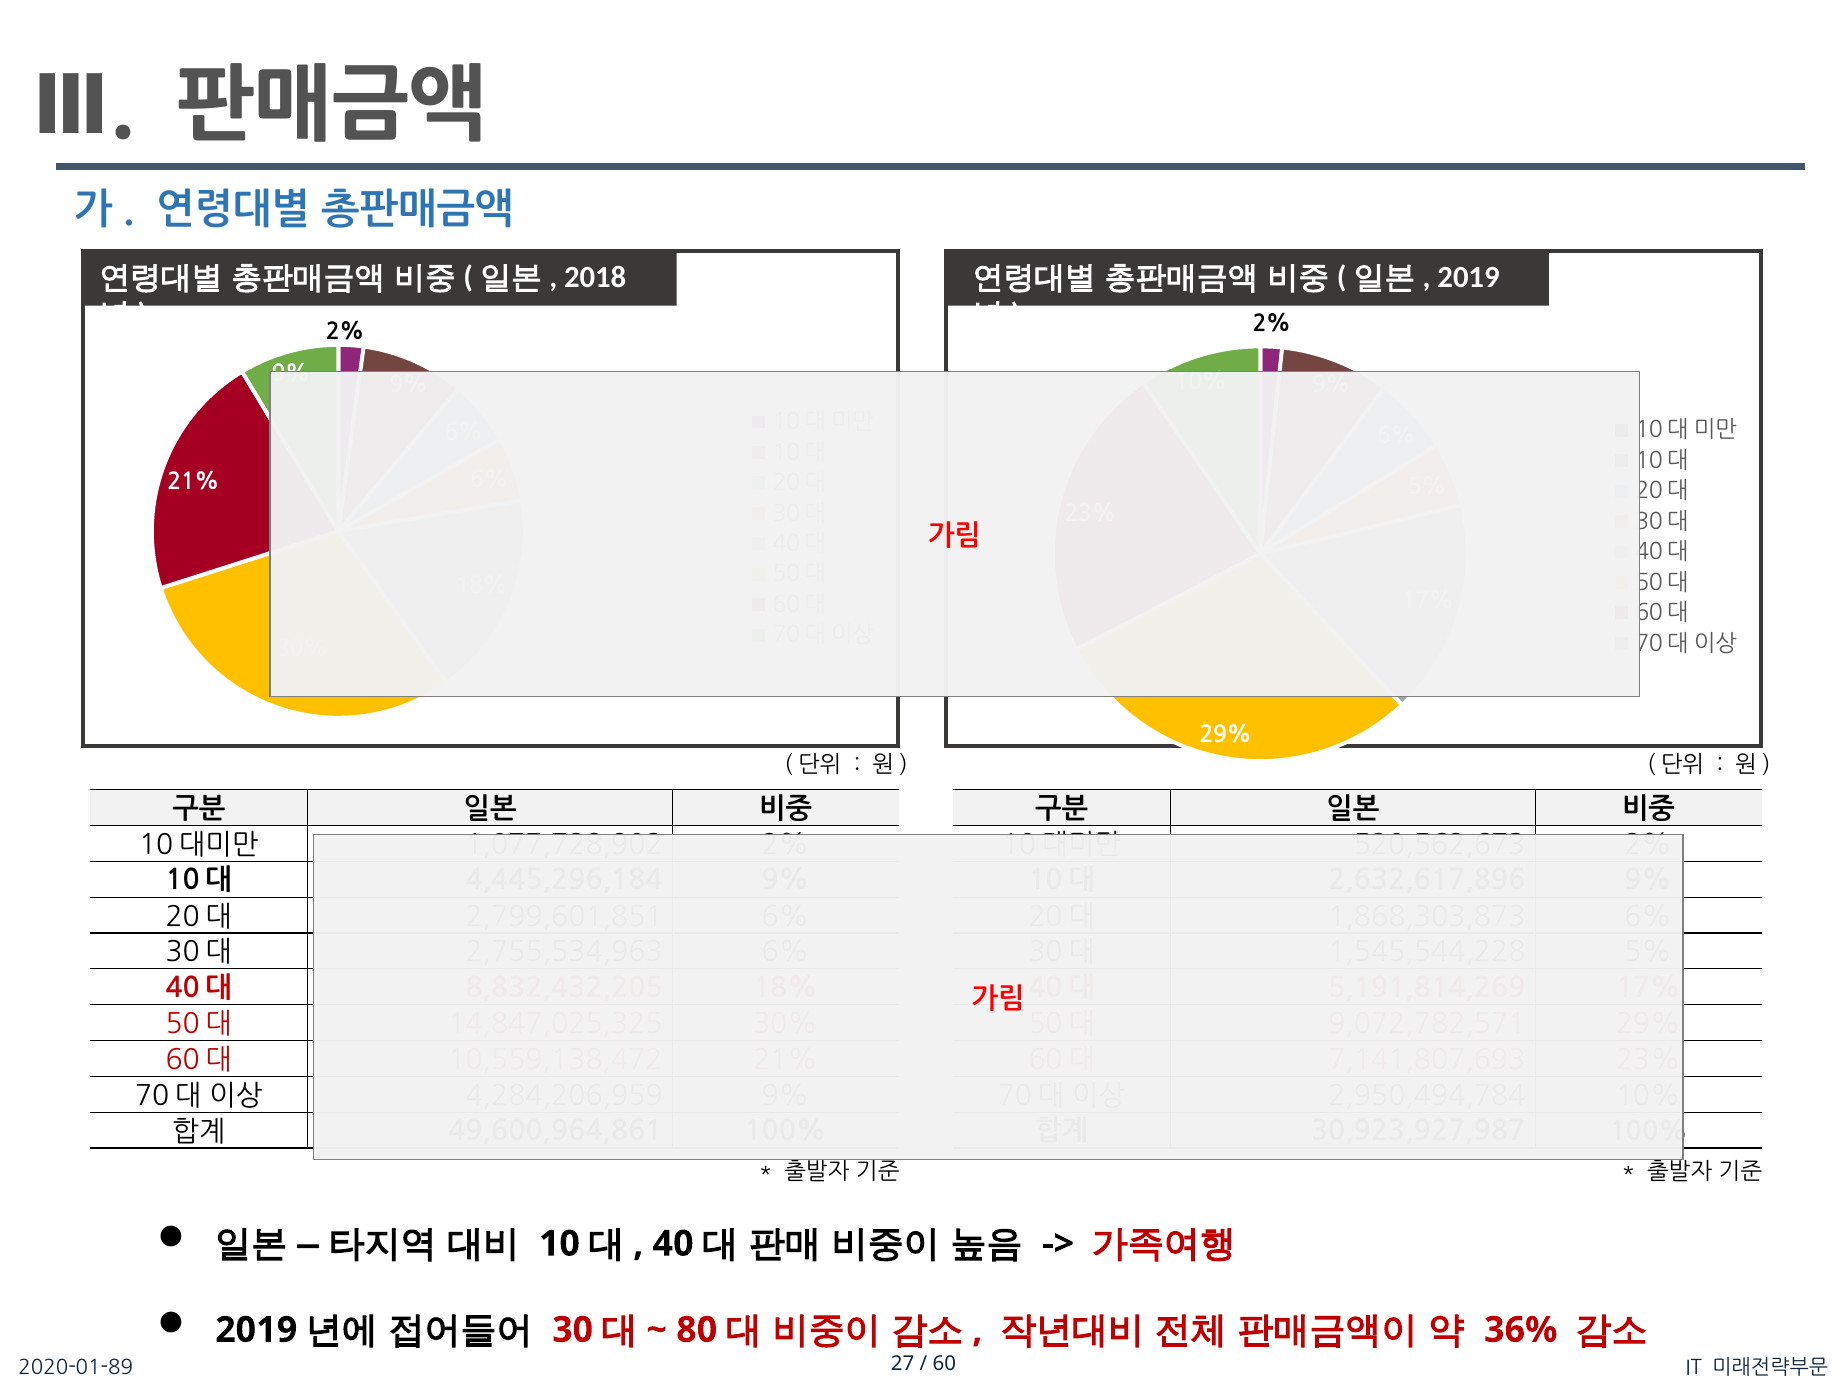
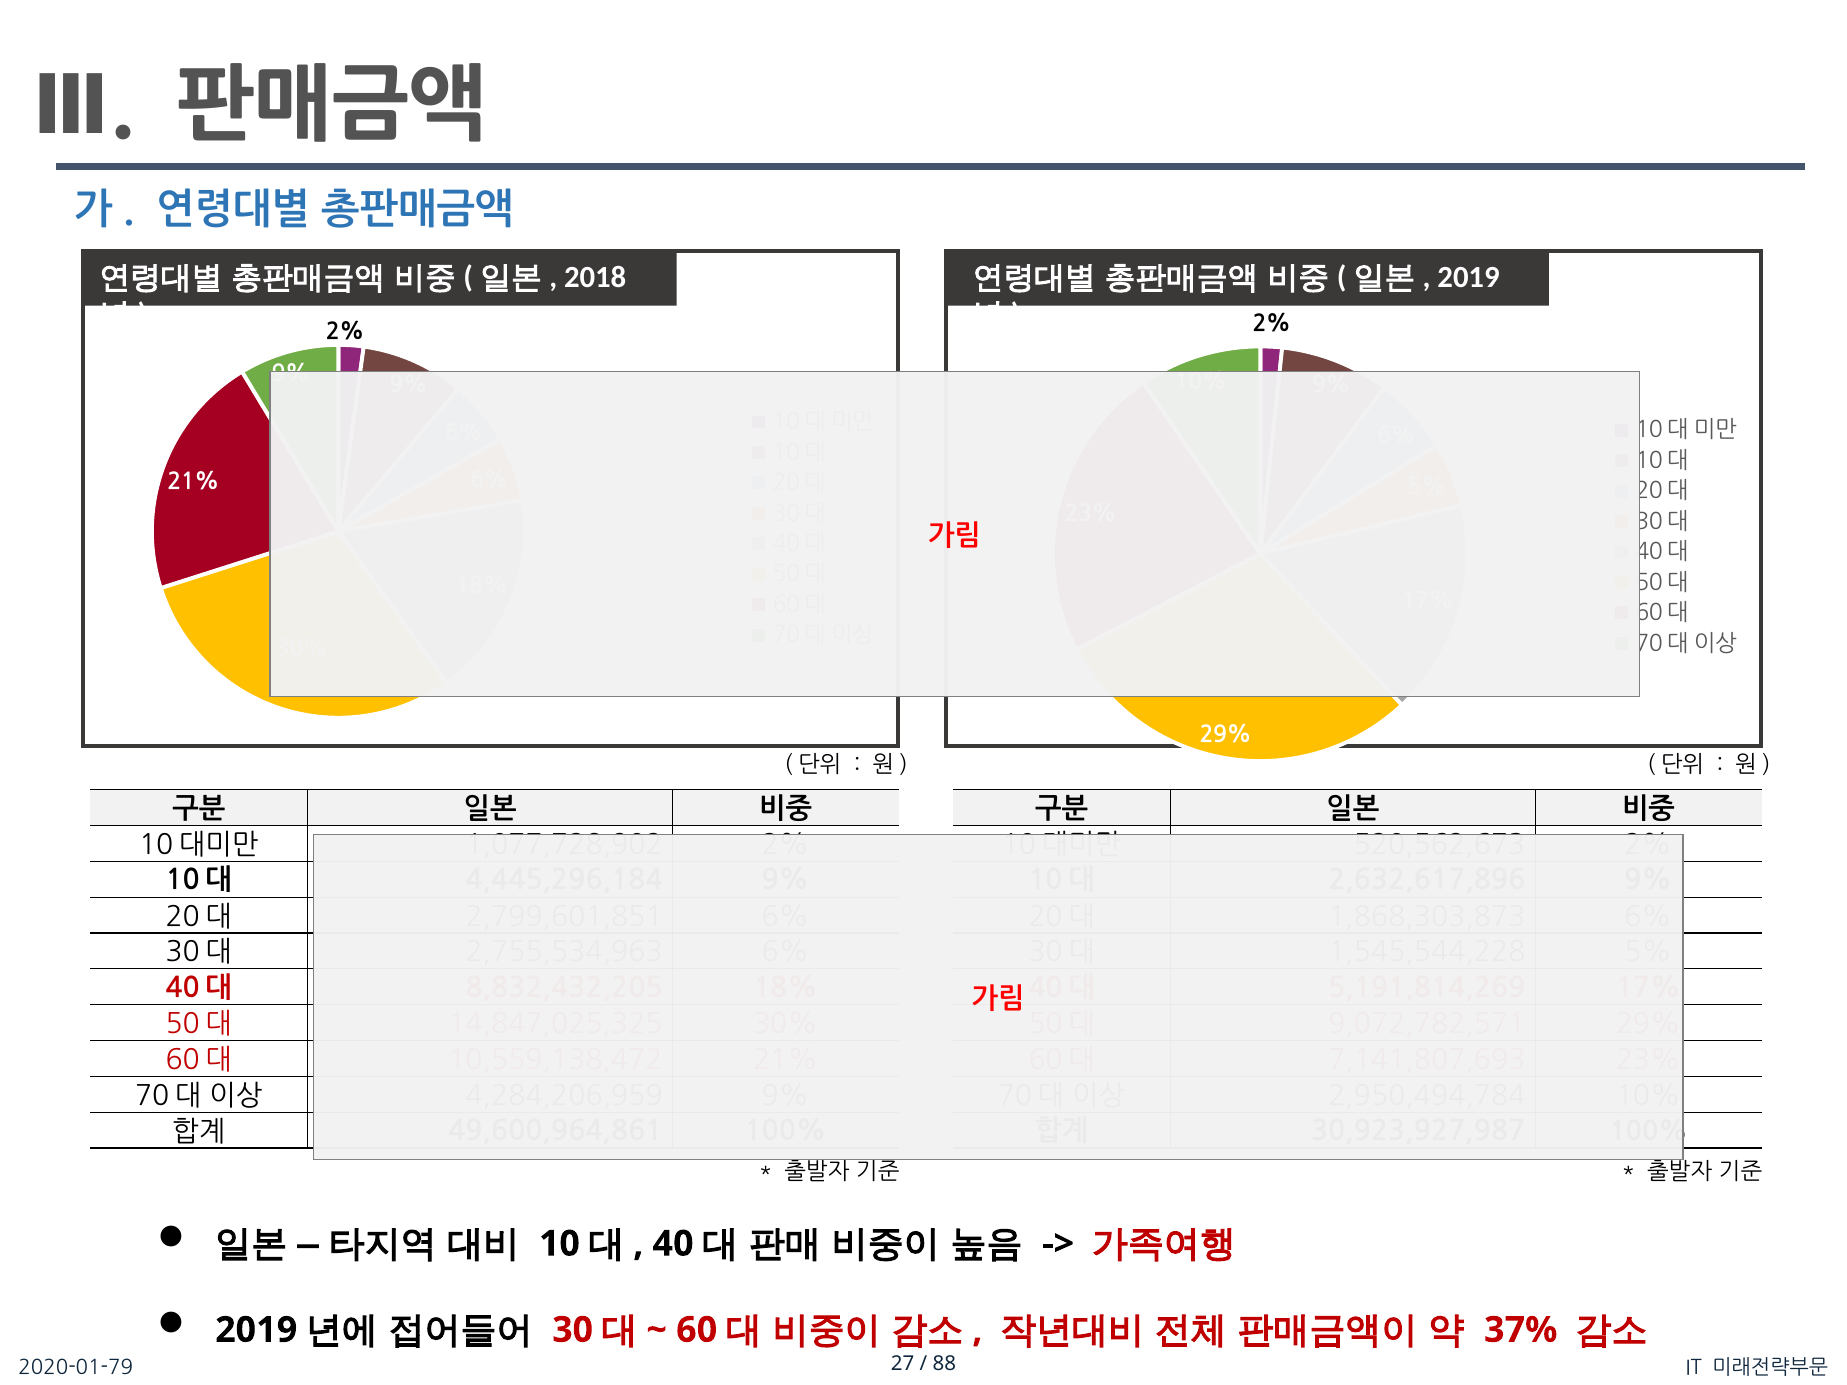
80: 80 -> 60
36%: 36% -> 37%
2020-01-89: 2020-01-89 -> 2020-01-79
60: 60 -> 88
